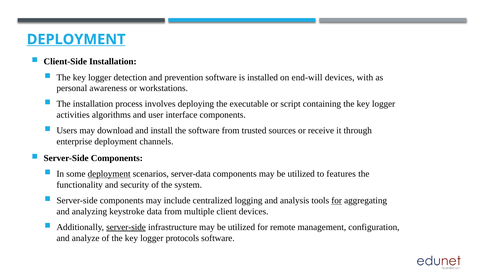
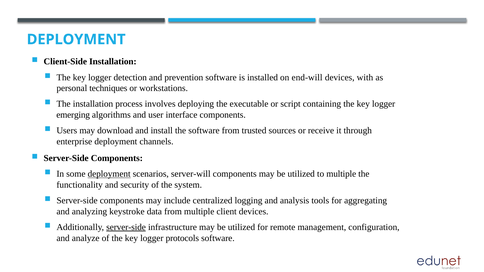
DEPLOYMENT at (76, 39) underline: present -> none
awareness: awareness -> techniques
activities: activities -> emerging
server-data: server-data -> server-will
to features: features -> multiple
for at (337, 201) underline: present -> none
